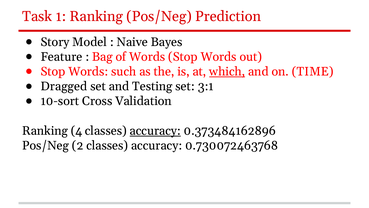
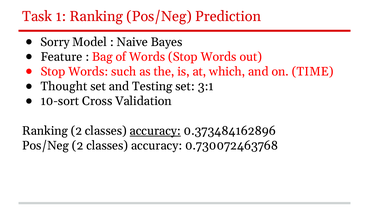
Story: Story -> Sorry
which underline: present -> none
Dragged: Dragged -> Thought
Ranking 4: 4 -> 2
